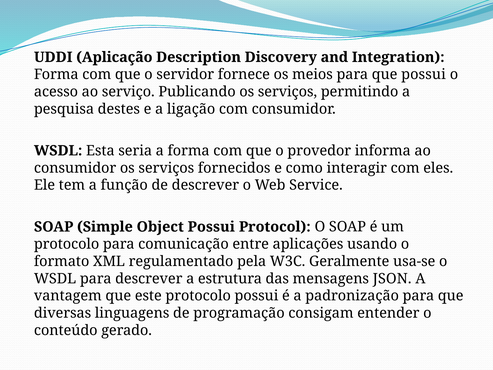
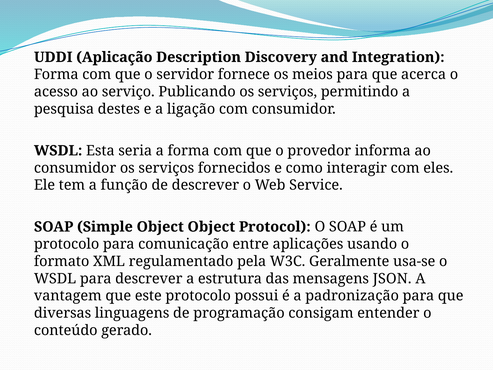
que possui: possui -> acerca
Object Possui: Possui -> Object
